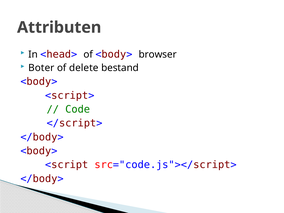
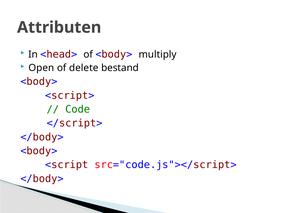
browser: browser -> multiply
Boter: Boter -> Open
